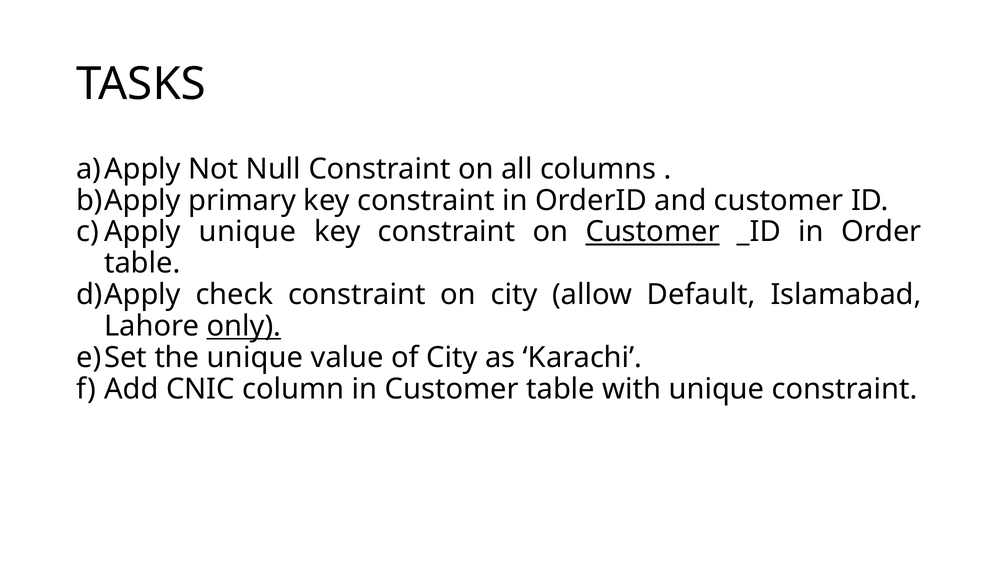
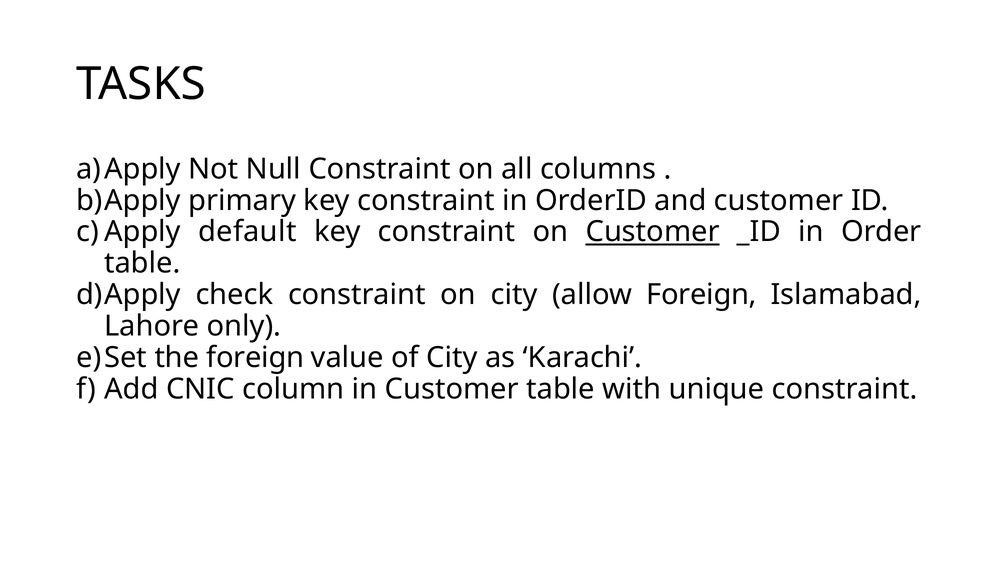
unique at (247, 232): unique -> default
allow Default: Default -> Foreign
only underline: present -> none
the unique: unique -> foreign
